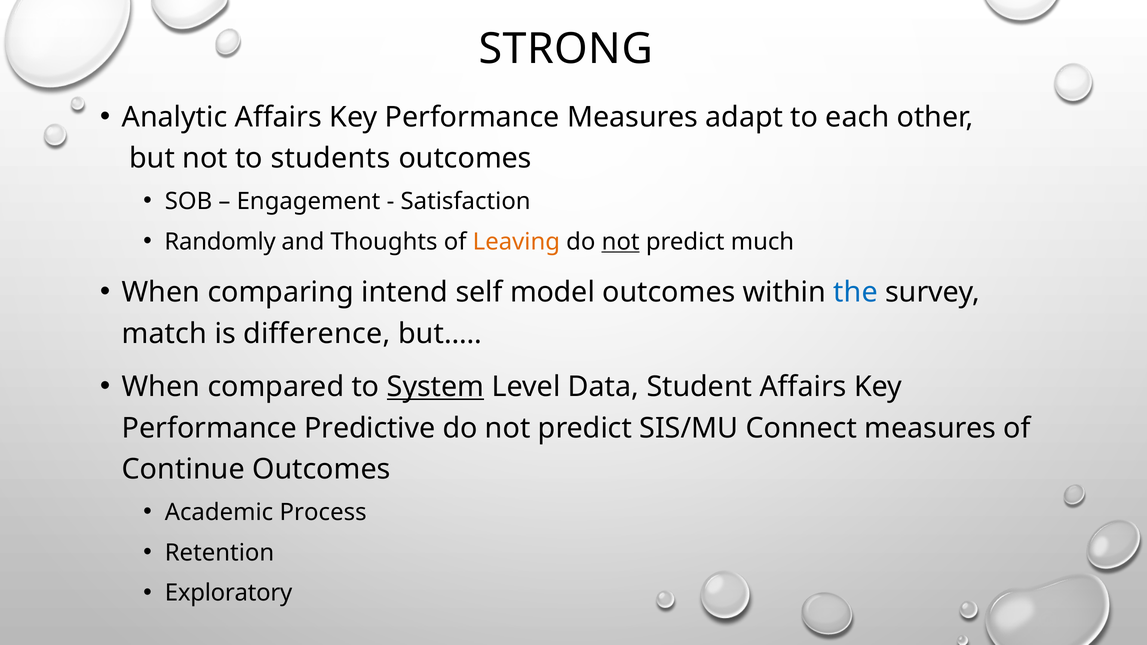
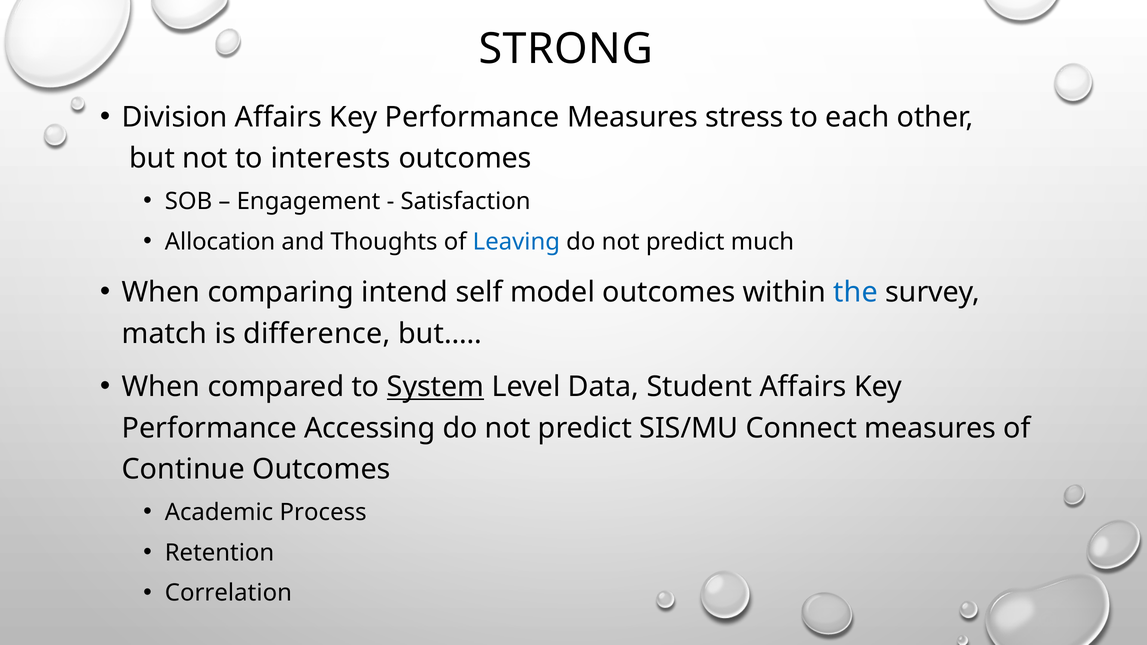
Analytic: Analytic -> Division
adapt: adapt -> stress
students: students -> interests
Randomly: Randomly -> Allocation
Leaving colour: orange -> blue
not at (621, 242) underline: present -> none
Predictive: Predictive -> Accessing
Exploratory: Exploratory -> Correlation
